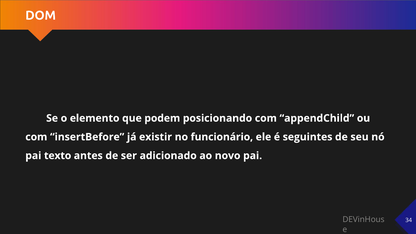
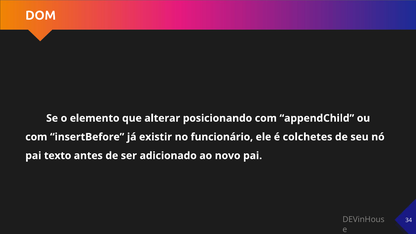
podem: podem -> alterar
seguintes: seguintes -> colchetes
